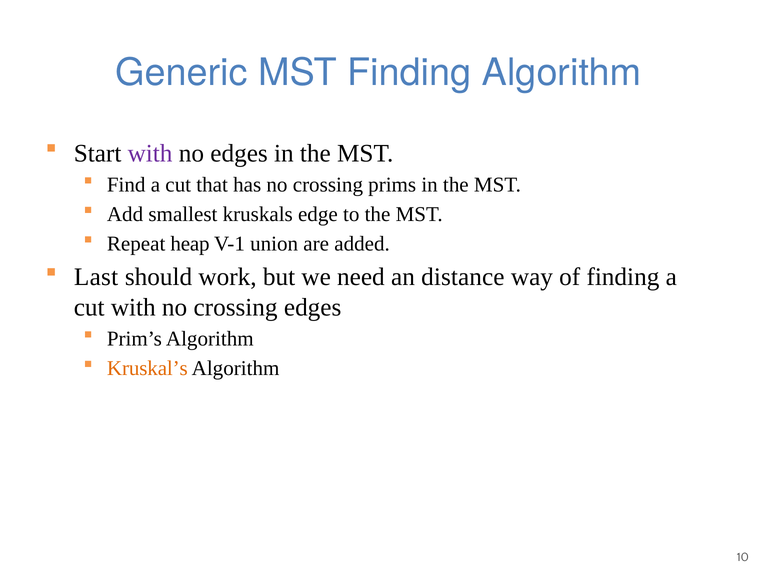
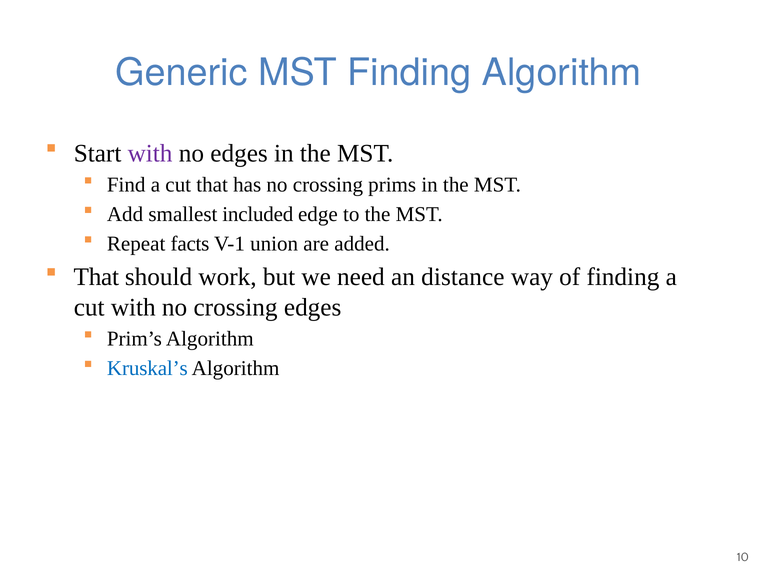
kruskals: kruskals -> included
heap: heap -> facts
Last at (96, 277): Last -> That
Kruskal’s colour: orange -> blue
